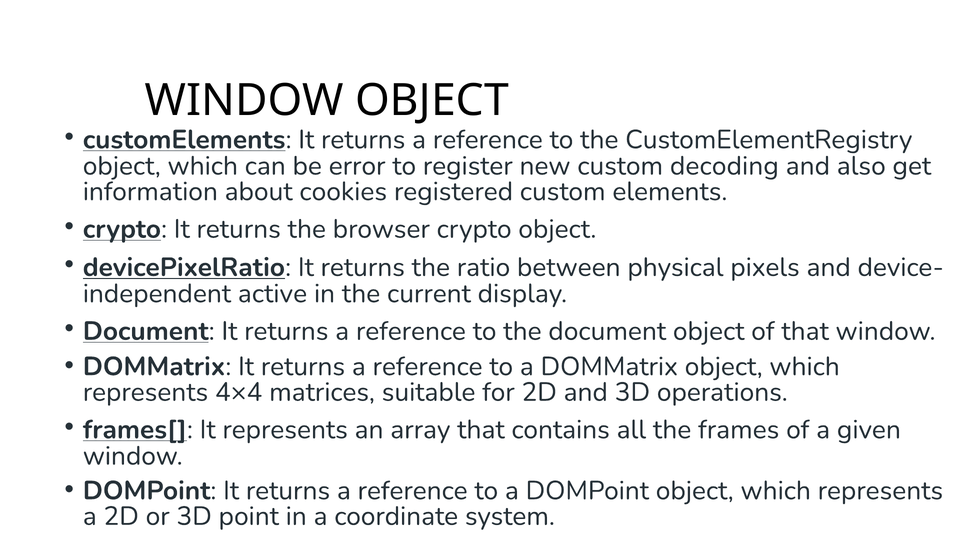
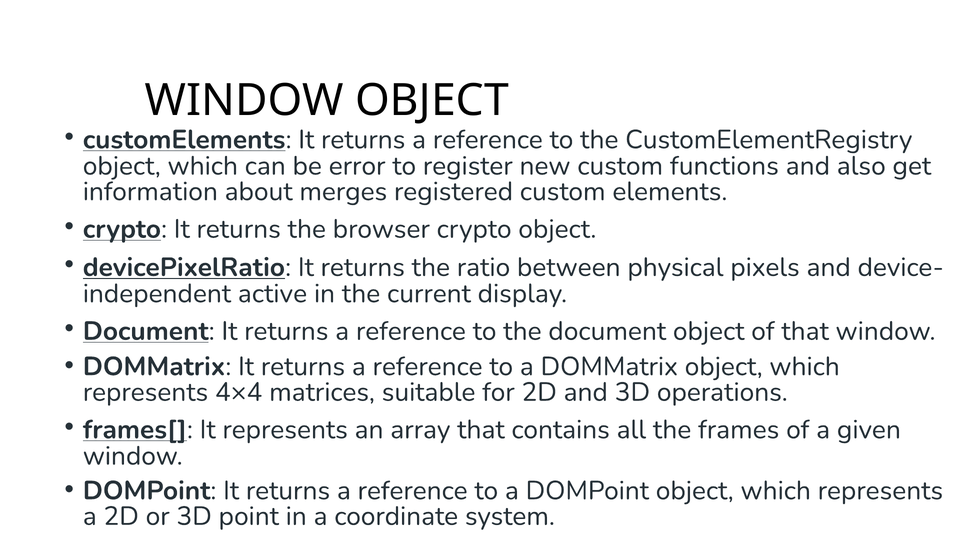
decoding: decoding -> functions
cookies: cookies -> merges
